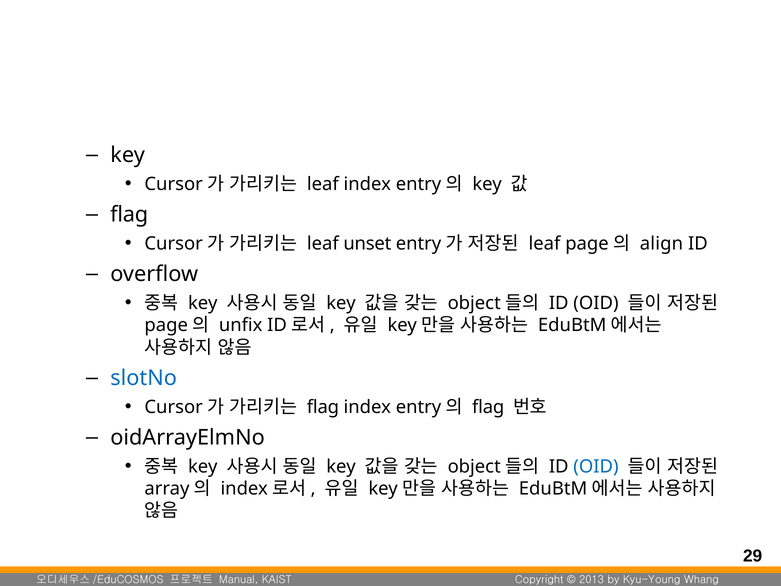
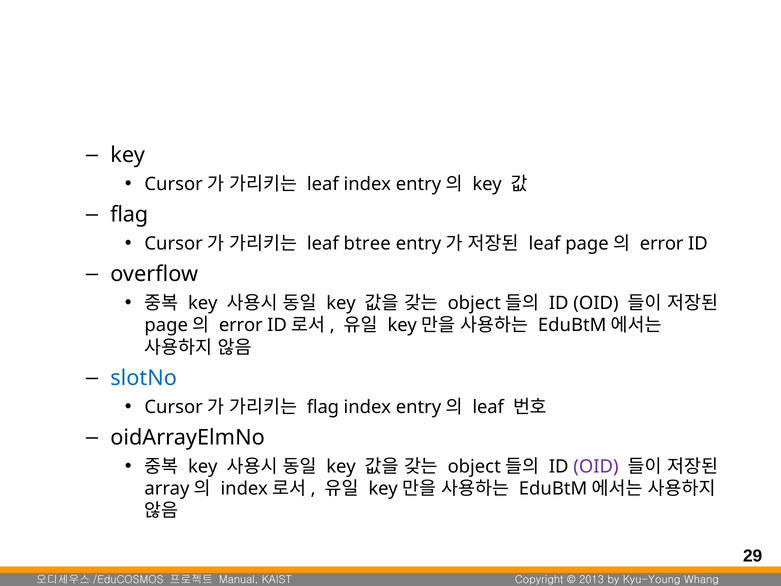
unset: unset -> btree
align at (661, 244): align -> error
unfix at (241, 325): unfix -> error
flag at (488, 407): flag -> leaf
OID at (596, 466) colour: blue -> purple
